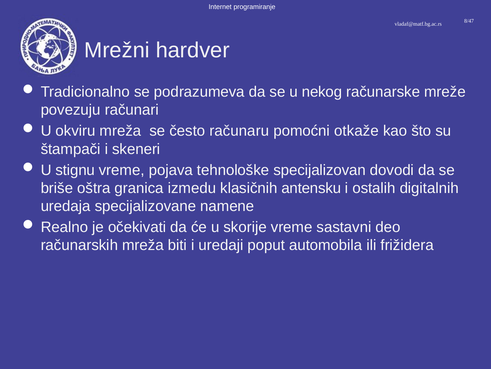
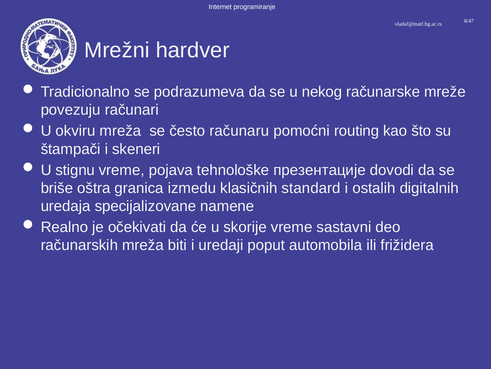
otkaže: otkaže -> routing
specijalizovan: specijalizovan -> презентације
antensku: antensku -> standard
